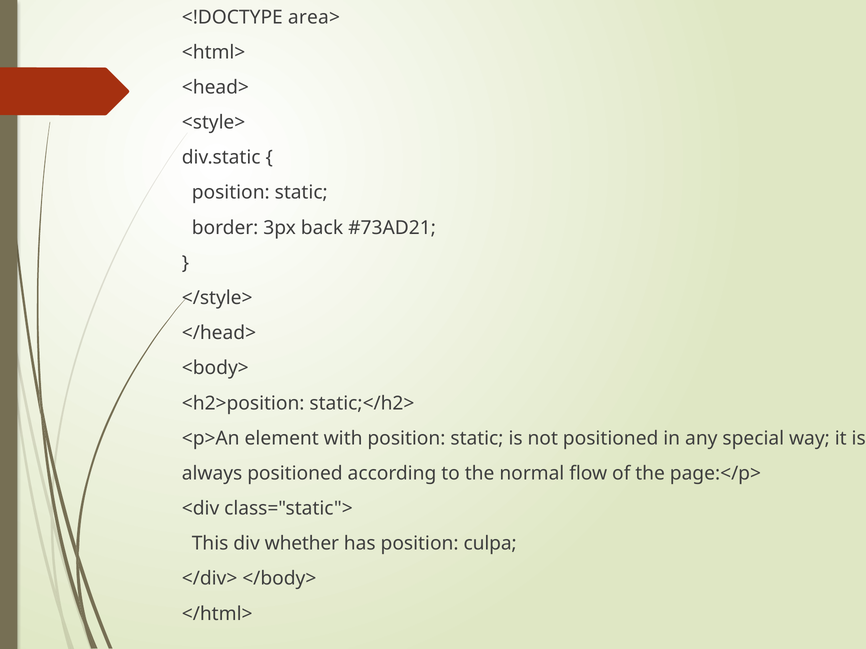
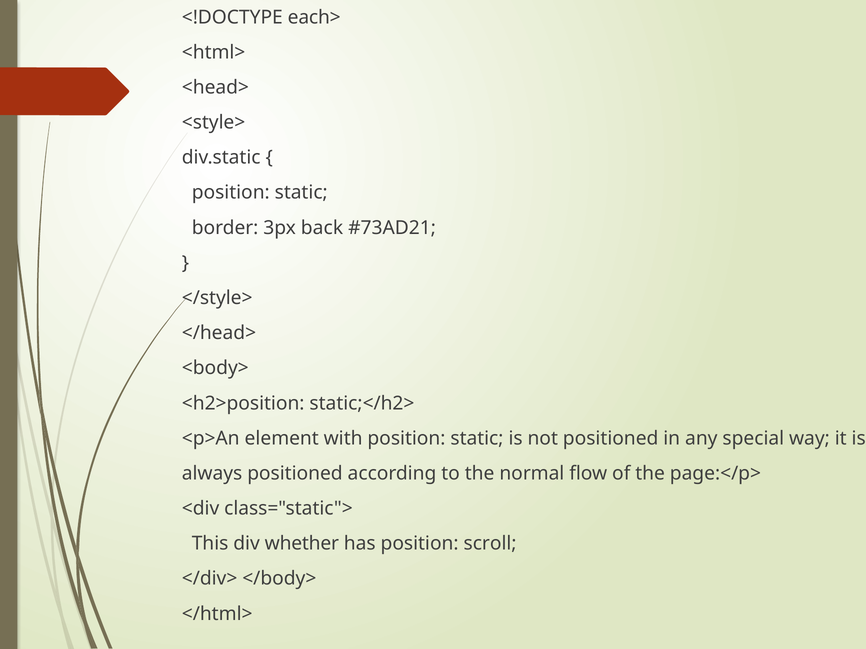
area>: area> -> each>
culpa: culpa -> scroll
